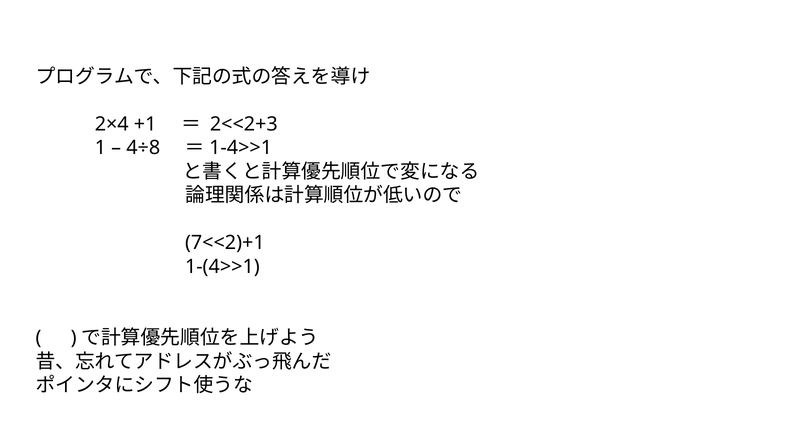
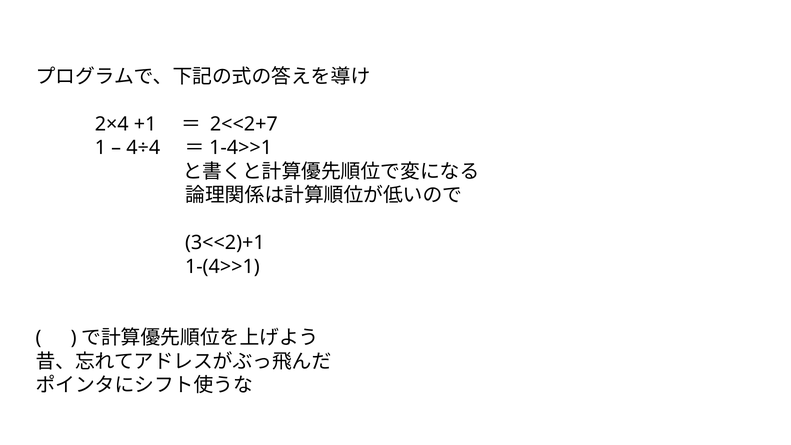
2<<2+3: 2<<2+3 -> 2<<2+7
4÷8: 4÷8 -> 4÷4
7<<2)+1: 7<<2)+1 -> 3<<2)+1
